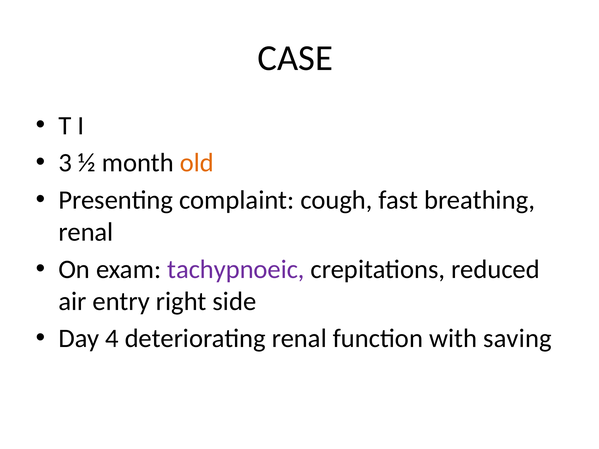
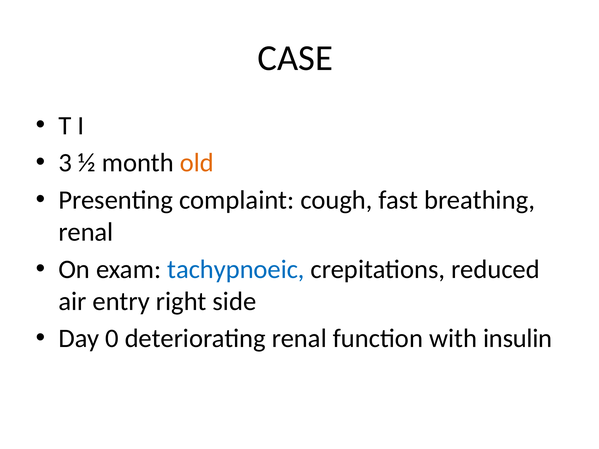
tachypnoeic colour: purple -> blue
4: 4 -> 0
saving: saving -> insulin
